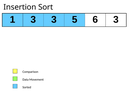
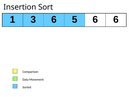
3 3: 3 -> 6
6 3: 3 -> 6
